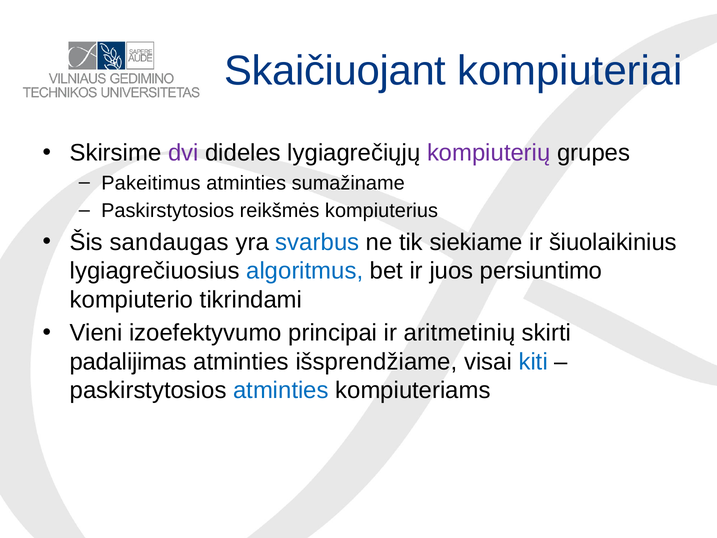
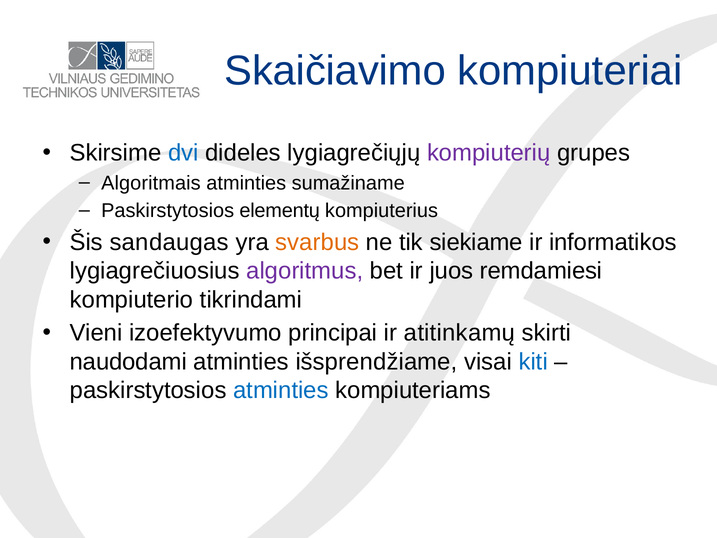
Skaičiuojant: Skaičiuojant -> Skaičiavimo
dvi colour: purple -> blue
Pakeitimus: Pakeitimus -> Algoritmais
reikšmės: reikšmės -> elementų
svarbus colour: blue -> orange
šiuolaikinius: šiuolaikinius -> informatikos
algoritmus colour: blue -> purple
persiuntimo: persiuntimo -> remdamiesi
aritmetinių: aritmetinių -> atitinkamų
padalijimas: padalijimas -> naudodami
